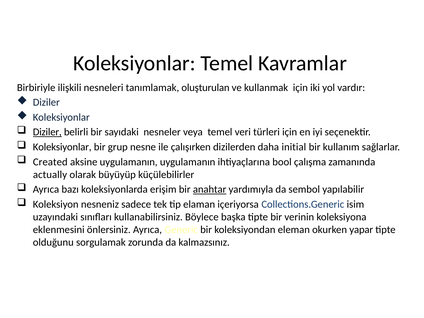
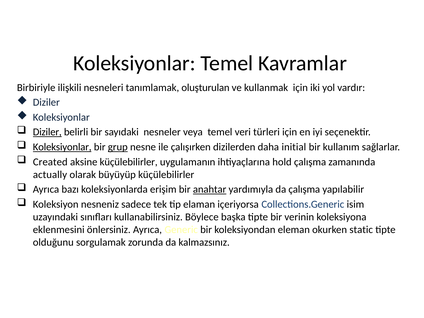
Koleksiyonlar at (62, 147) underline: none -> present
grup underline: none -> present
aksine uygulamanın: uygulamanın -> küçülebilirler
bool: bool -> hold
da sembol: sembol -> çalışma
yapar: yapar -> static
